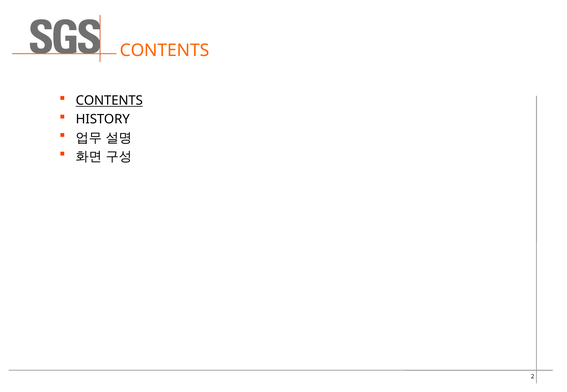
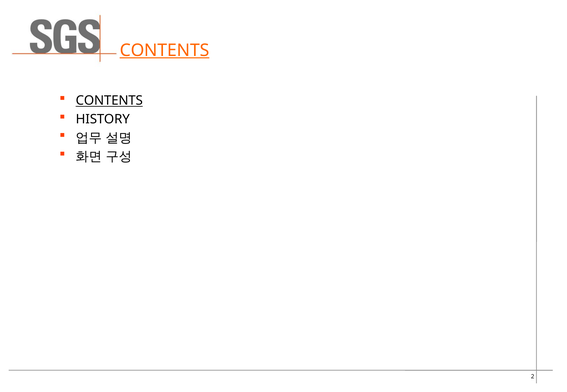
CONTENTS at (165, 51) underline: none -> present
